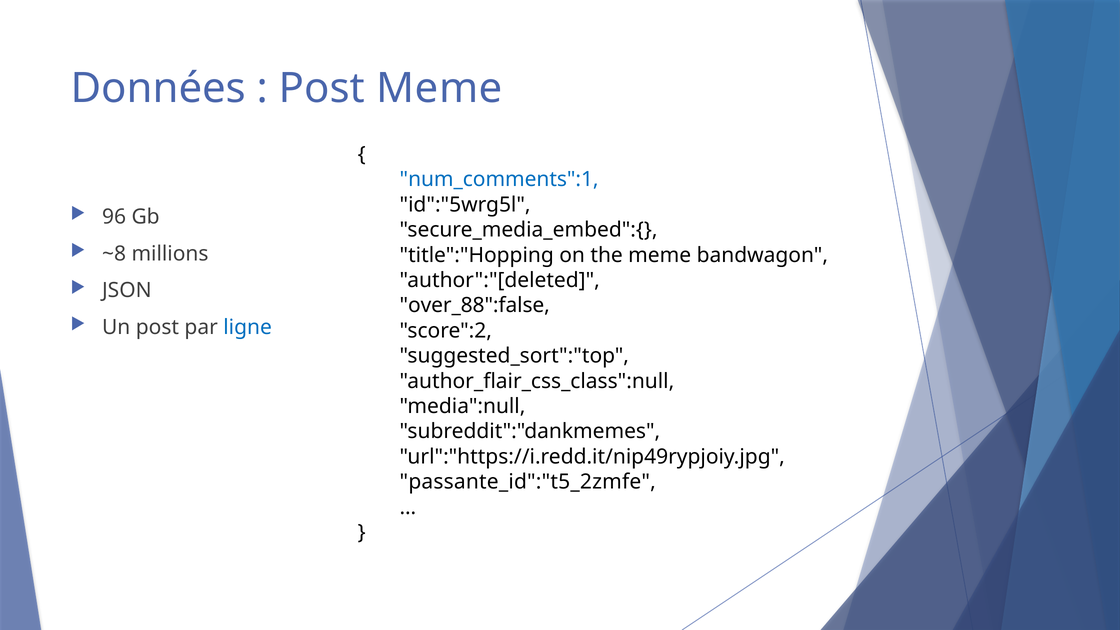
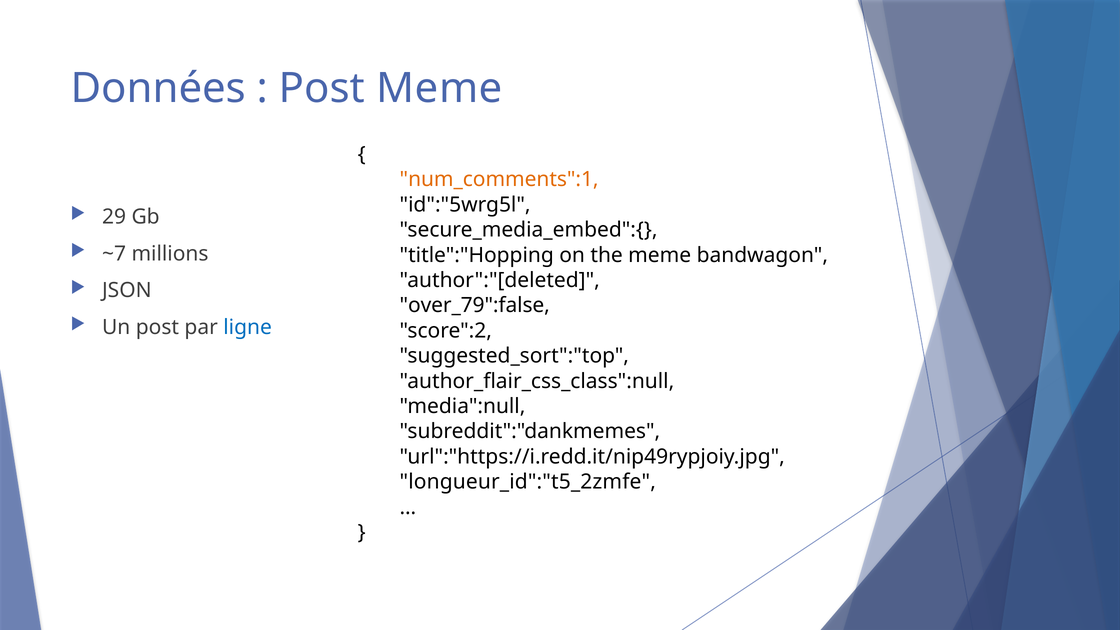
num_comments":1 colour: blue -> orange
96: 96 -> 29
~8: ~8 -> ~7
over_88":false: over_88":false -> over_79":false
passante_id":"t5_2zmfe: passante_id":"t5_2zmfe -> longueur_id":"t5_2zmfe
